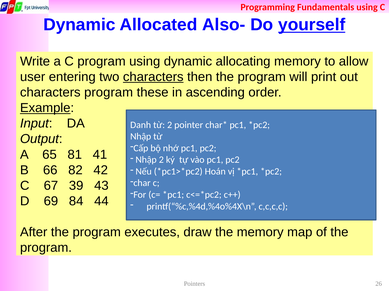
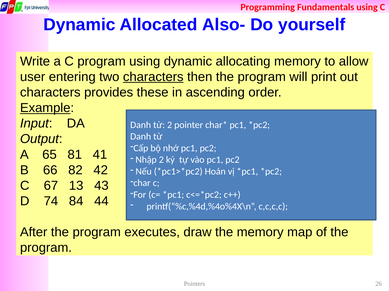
yourself underline: present -> none
characters program: program -> provides
Nhập at (141, 137): Nhập -> Danh
39: 39 -> 13
69: 69 -> 74
